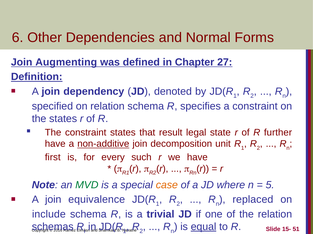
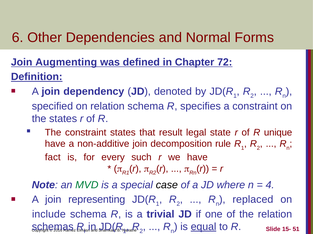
27: 27 -> 72
further: further -> unique
non-additive underline: present -> none
unit: unit -> rule
first: first -> fact
case colour: orange -> black
5: 5 -> 4
equivalence: equivalence -> representing
